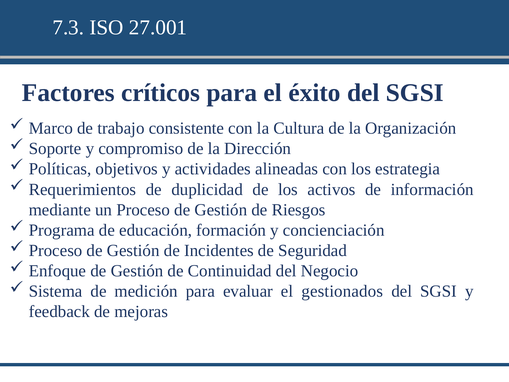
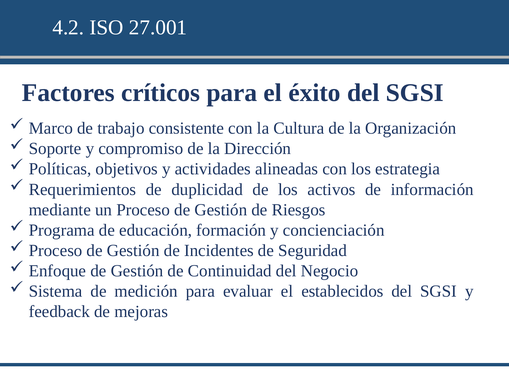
7.3: 7.3 -> 4.2
gestionados: gestionados -> establecidos
